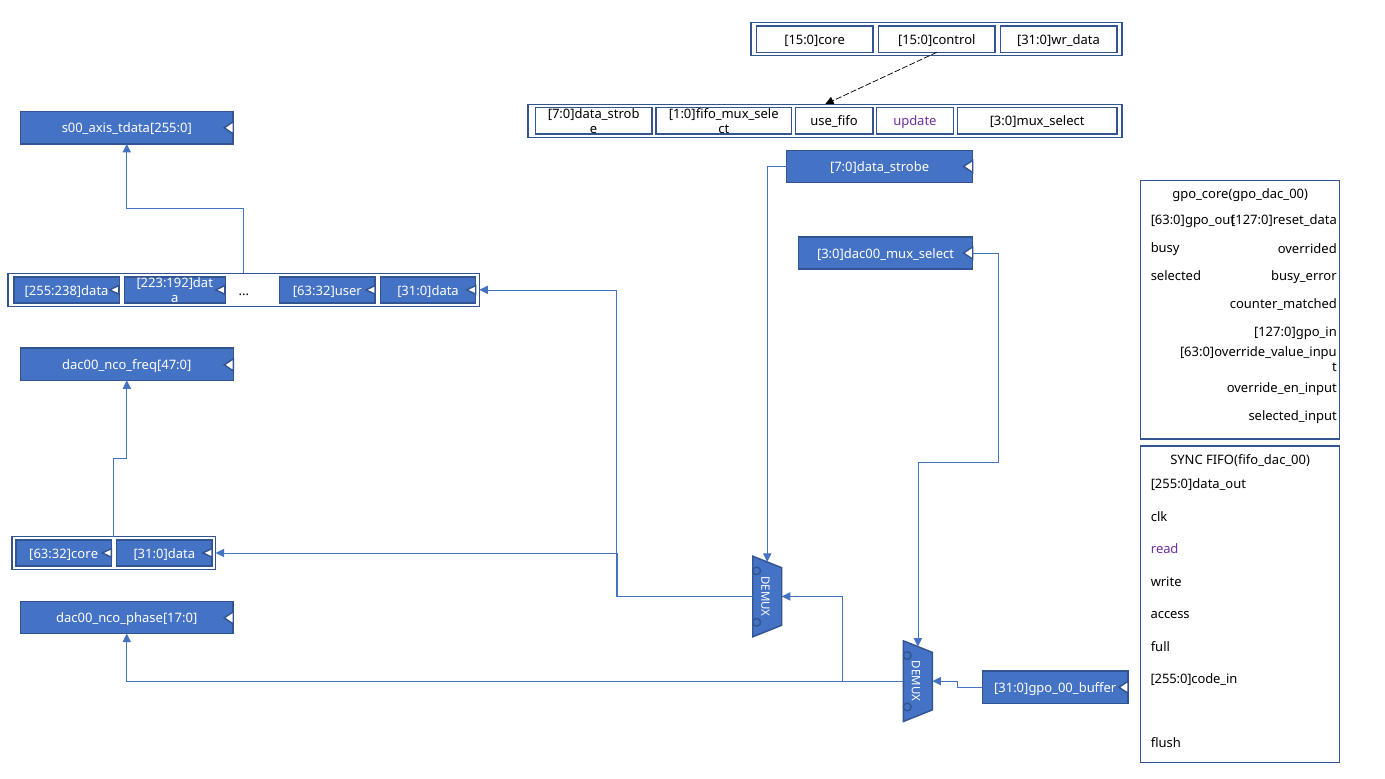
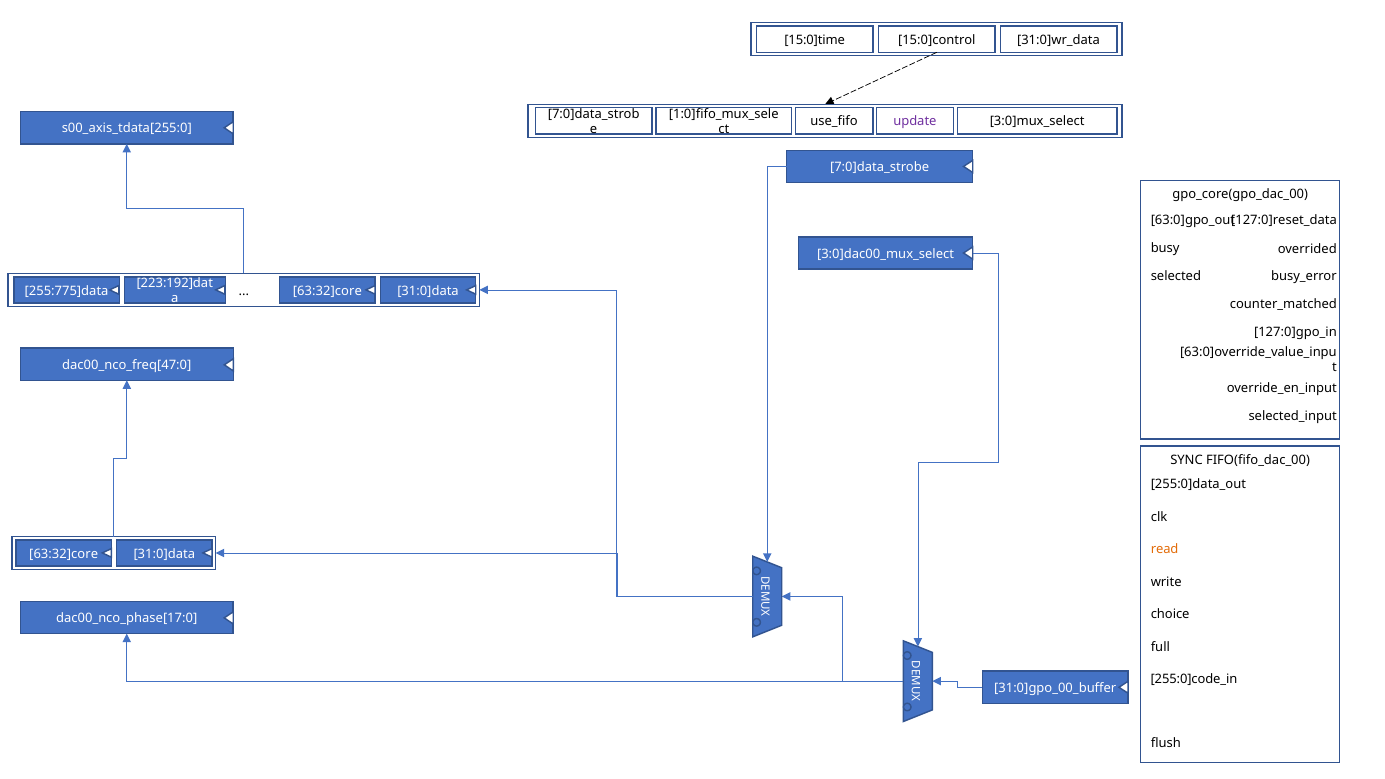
15:0]core: 15:0]core -> 15:0]time
255:238]data: 255:238]data -> 255:775]data
63:32]user at (327, 291): 63:32]user -> 63:32]core
read colour: purple -> orange
access: access -> choice
